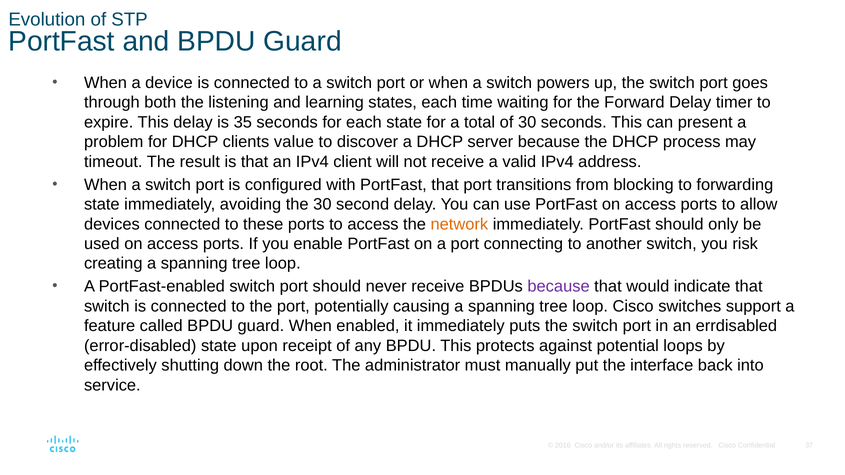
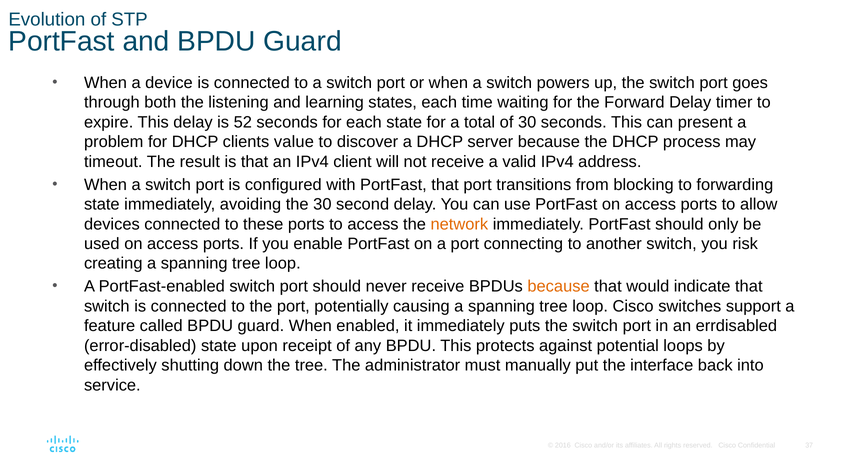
35: 35 -> 52
because at (559, 287) colour: purple -> orange
the root: root -> tree
